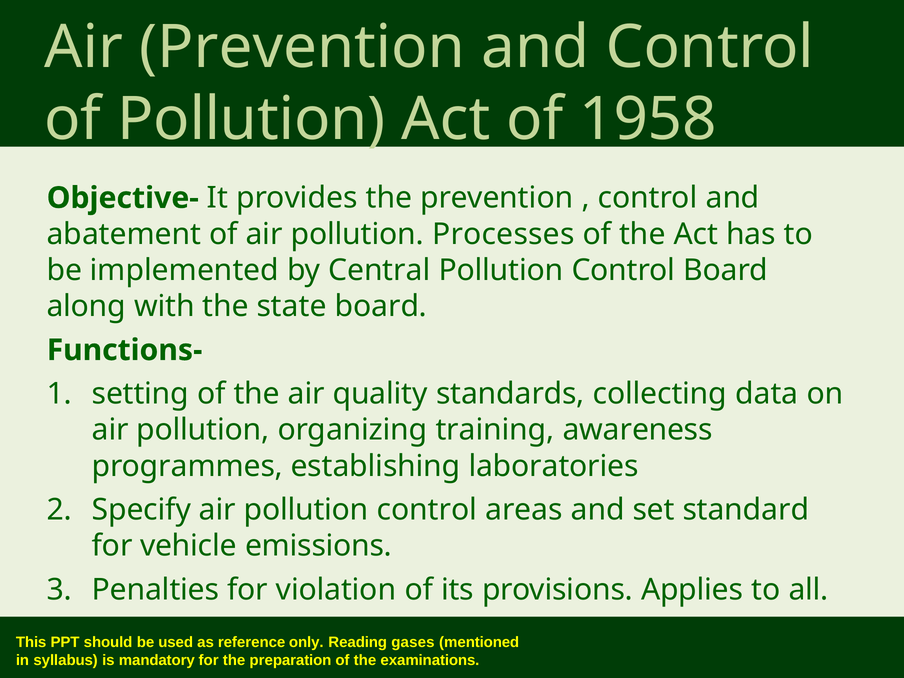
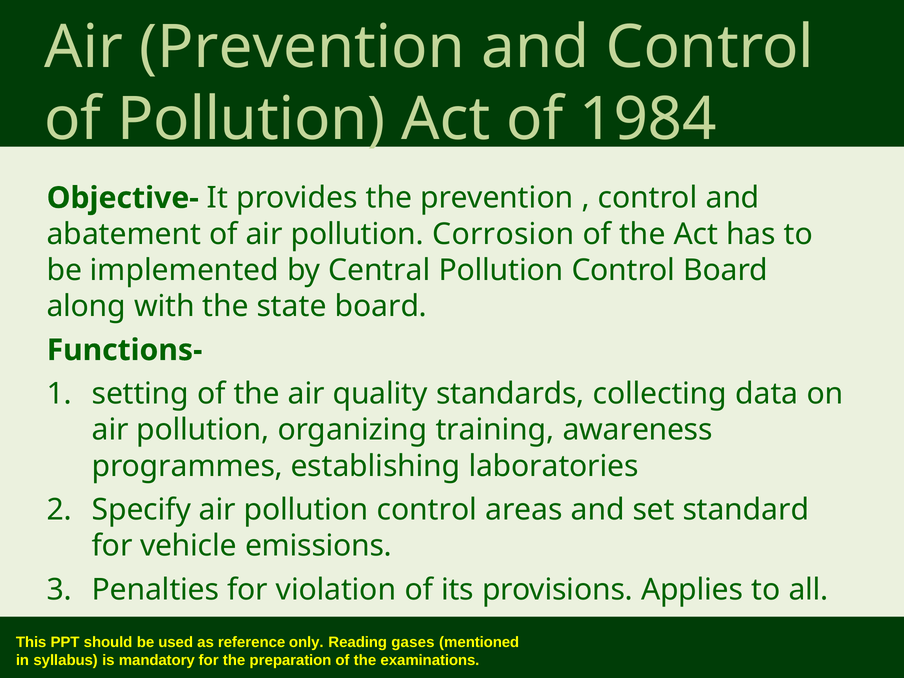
1958: 1958 -> 1984
Processes: Processes -> Corrosion
